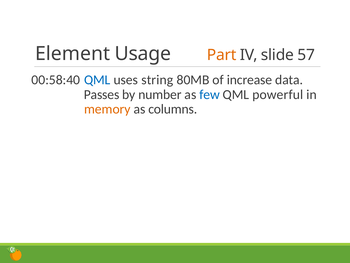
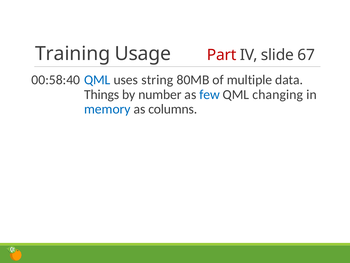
Element: Element -> Training
Part colour: orange -> red
57: 57 -> 67
increase: increase -> multiple
Passes: Passes -> Things
powerful: powerful -> changing
memory colour: orange -> blue
